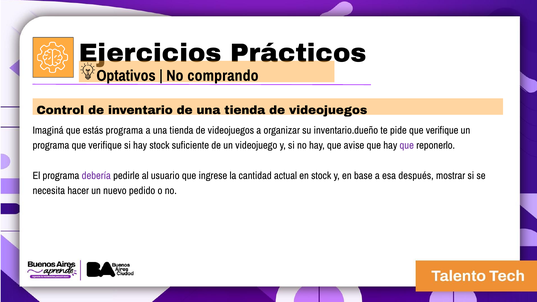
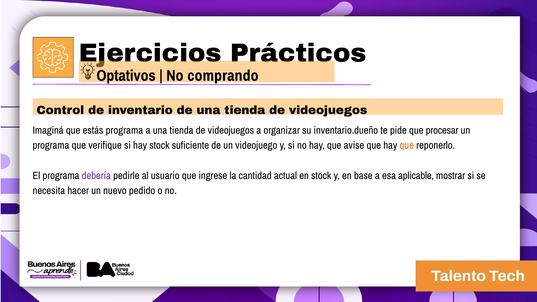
pide que verifique: verifique -> procesar
que at (407, 146) colour: purple -> orange
después: después -> aplicable
